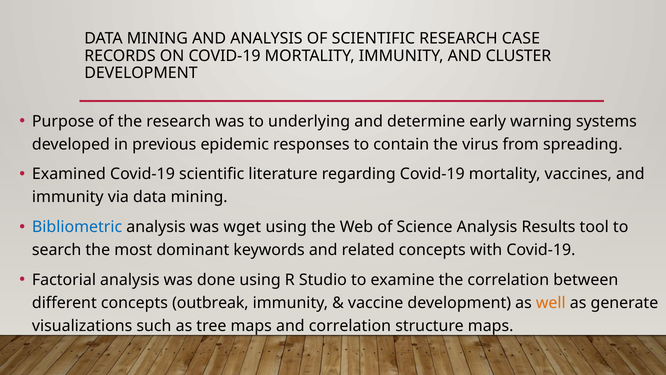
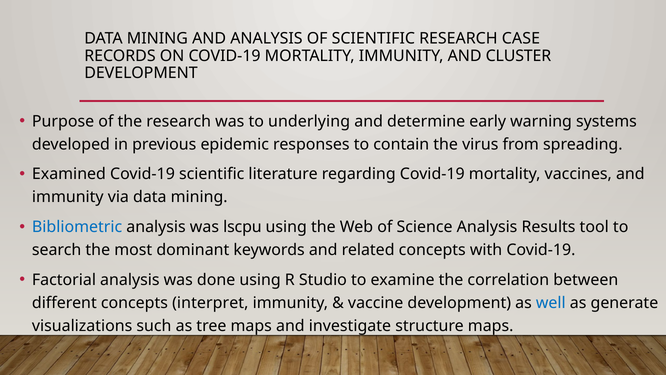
wget: wget -> lscpu
outbreak: outbreak -> interpret
well colour: orange -> blue
and correlation: correlation -> investigate
